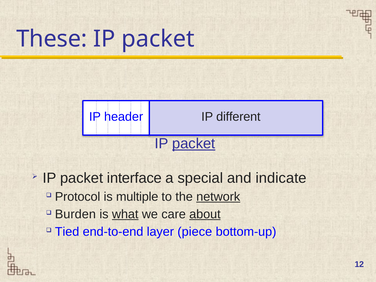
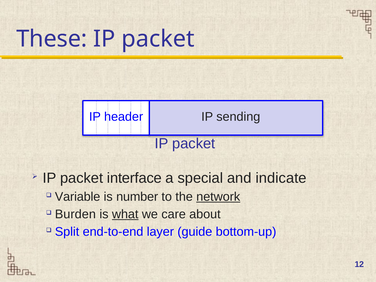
different: different -> sending
packet at (194, 144) underline: present -> none
Protocol: Protocol -> Variable
multiple: multiple -> number
about underline: present -> none
Tied: Tied -> Split
piece: piece -> guide
